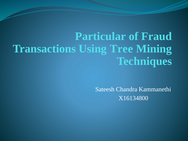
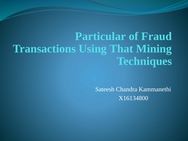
Tree: Tree -> That
